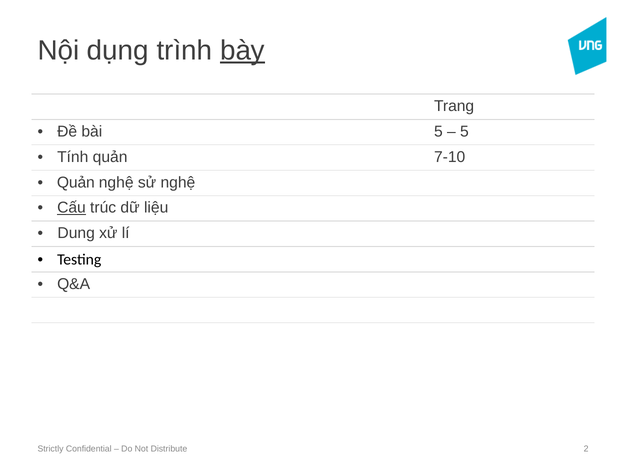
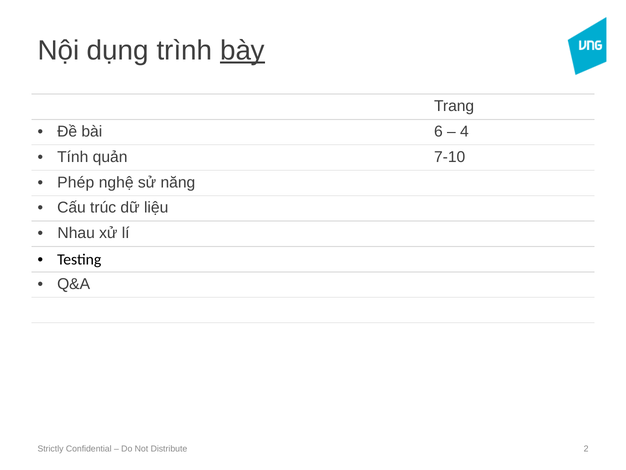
bài 5: 5 -> 6
5 at (464, 131): 5 -> 4
Quản at (76, 182): Quản -> Phép
sử nghệ: nghệ -> năng
Cấu underline: present -> none
Dung: Dung -> Nhau
